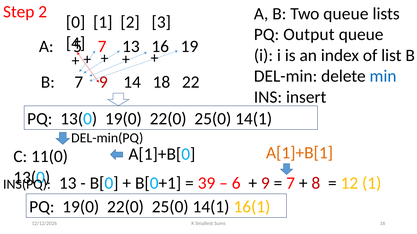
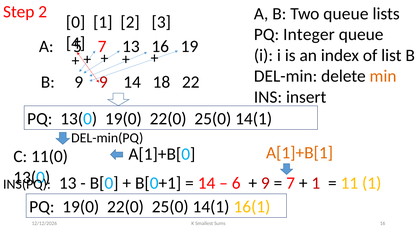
Output: Output -> Integer
min colour: blue -> orange
B 7: 7 -> 9
39 at (207, 184): 39 -> 14
8 at (316, 184): 8 -> 1
12: 12 -> 11
